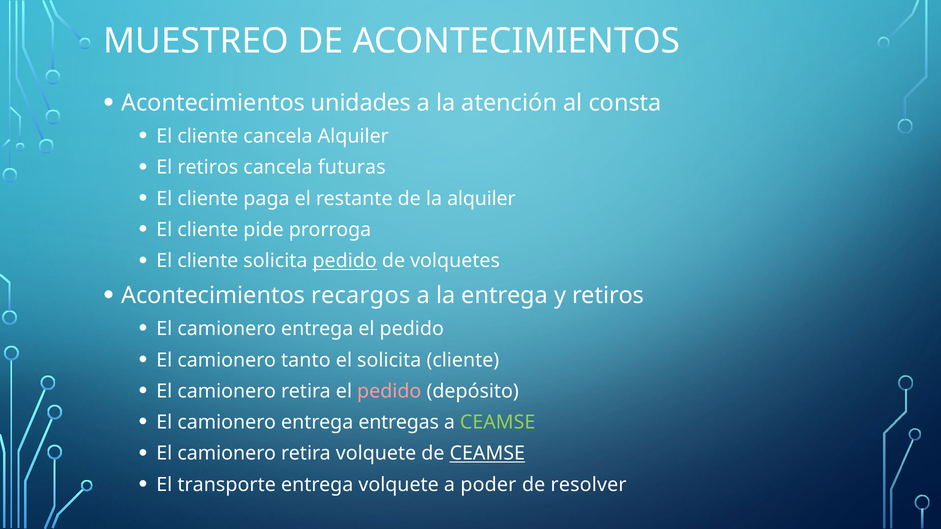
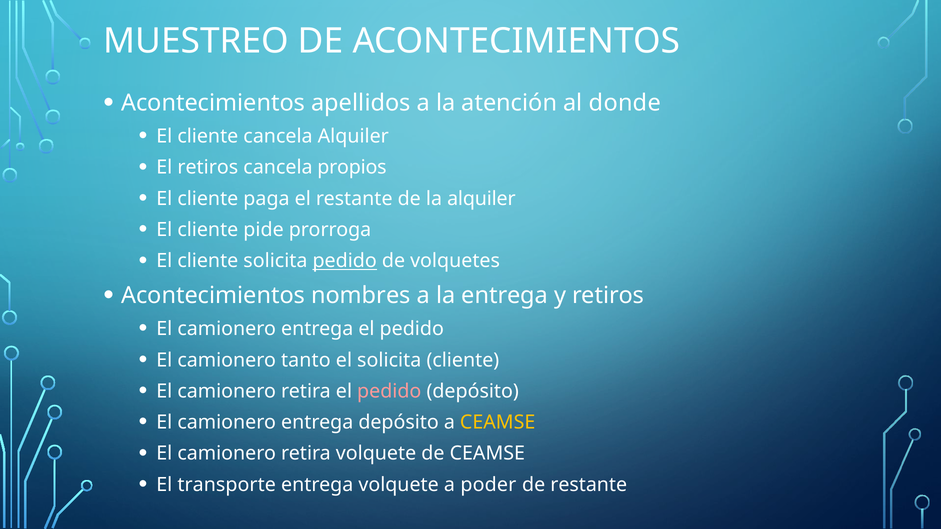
unidades: unidades -> apellidos
consta: consta -> donde
futuras: futuras -> propios
recargos: recargos -> nombres
entrega entregas: entregas -> depósito
CEAMSE at (498, 423) colour: light green -> yellow
CEAMSE at (487, 454) underline: present -> none
de resolver: resolver -> restante
